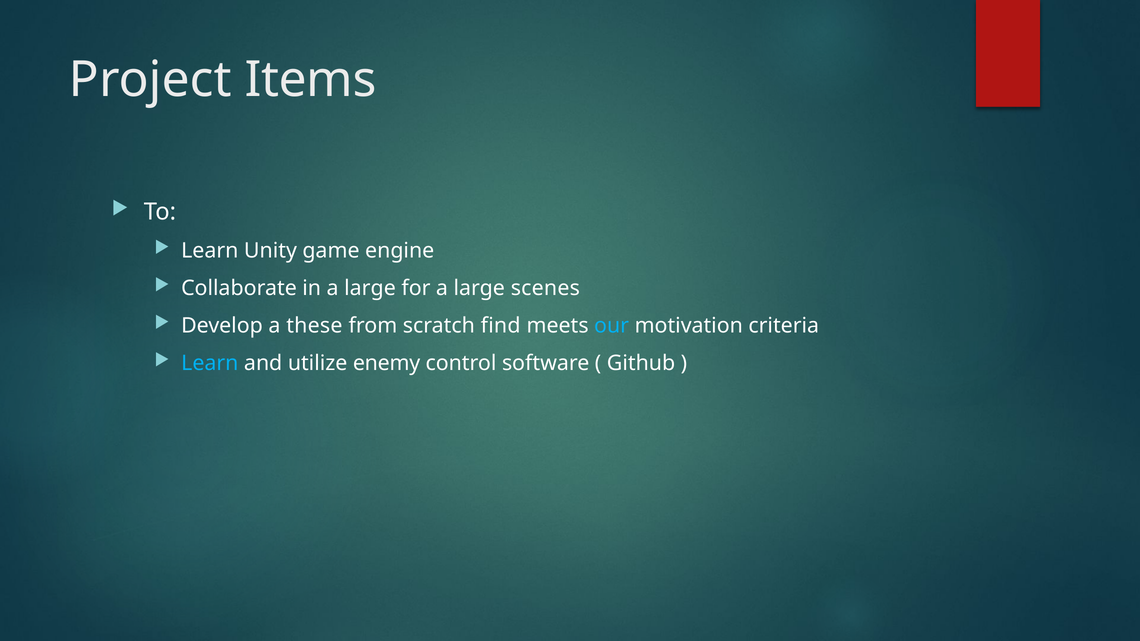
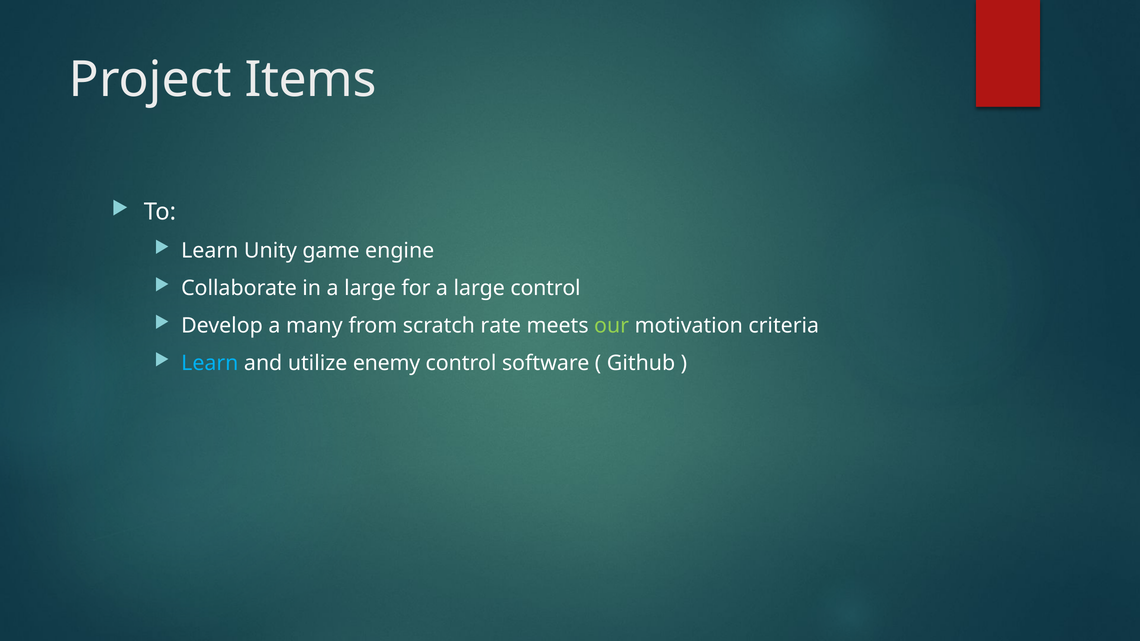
large scenes: scenes -> control
these: these -> many
find: find -> rate
our colour: light blue -> light green
